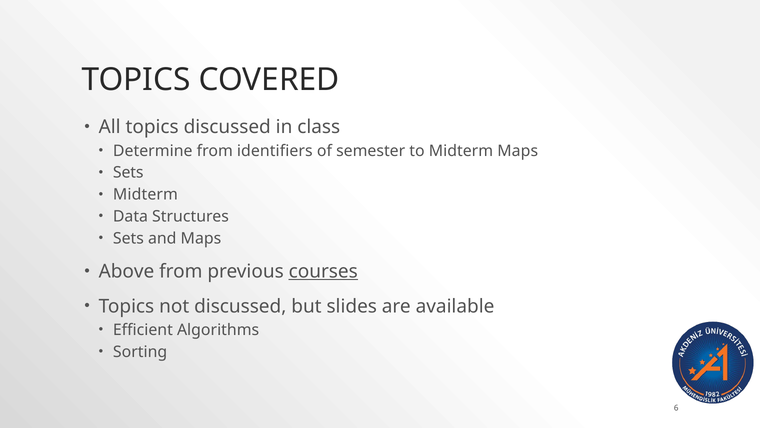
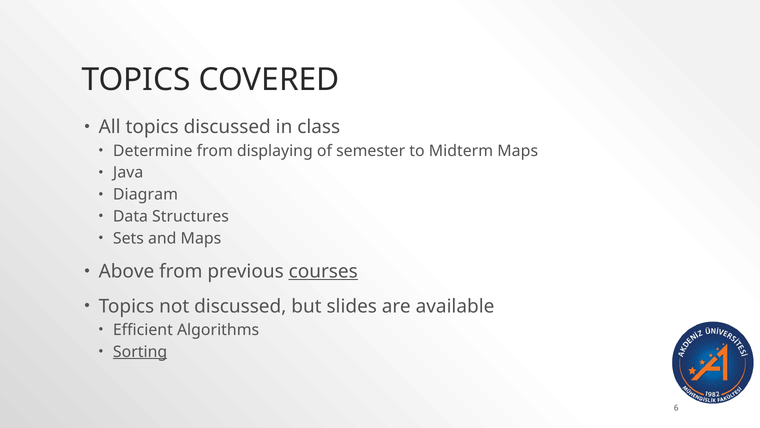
identifiers: identifiers -> displaying
Sets at (128, 173): Sets -> Java
Midterm at (145, 194): Midterm -> Diagram
Sorting underline: none -> present
